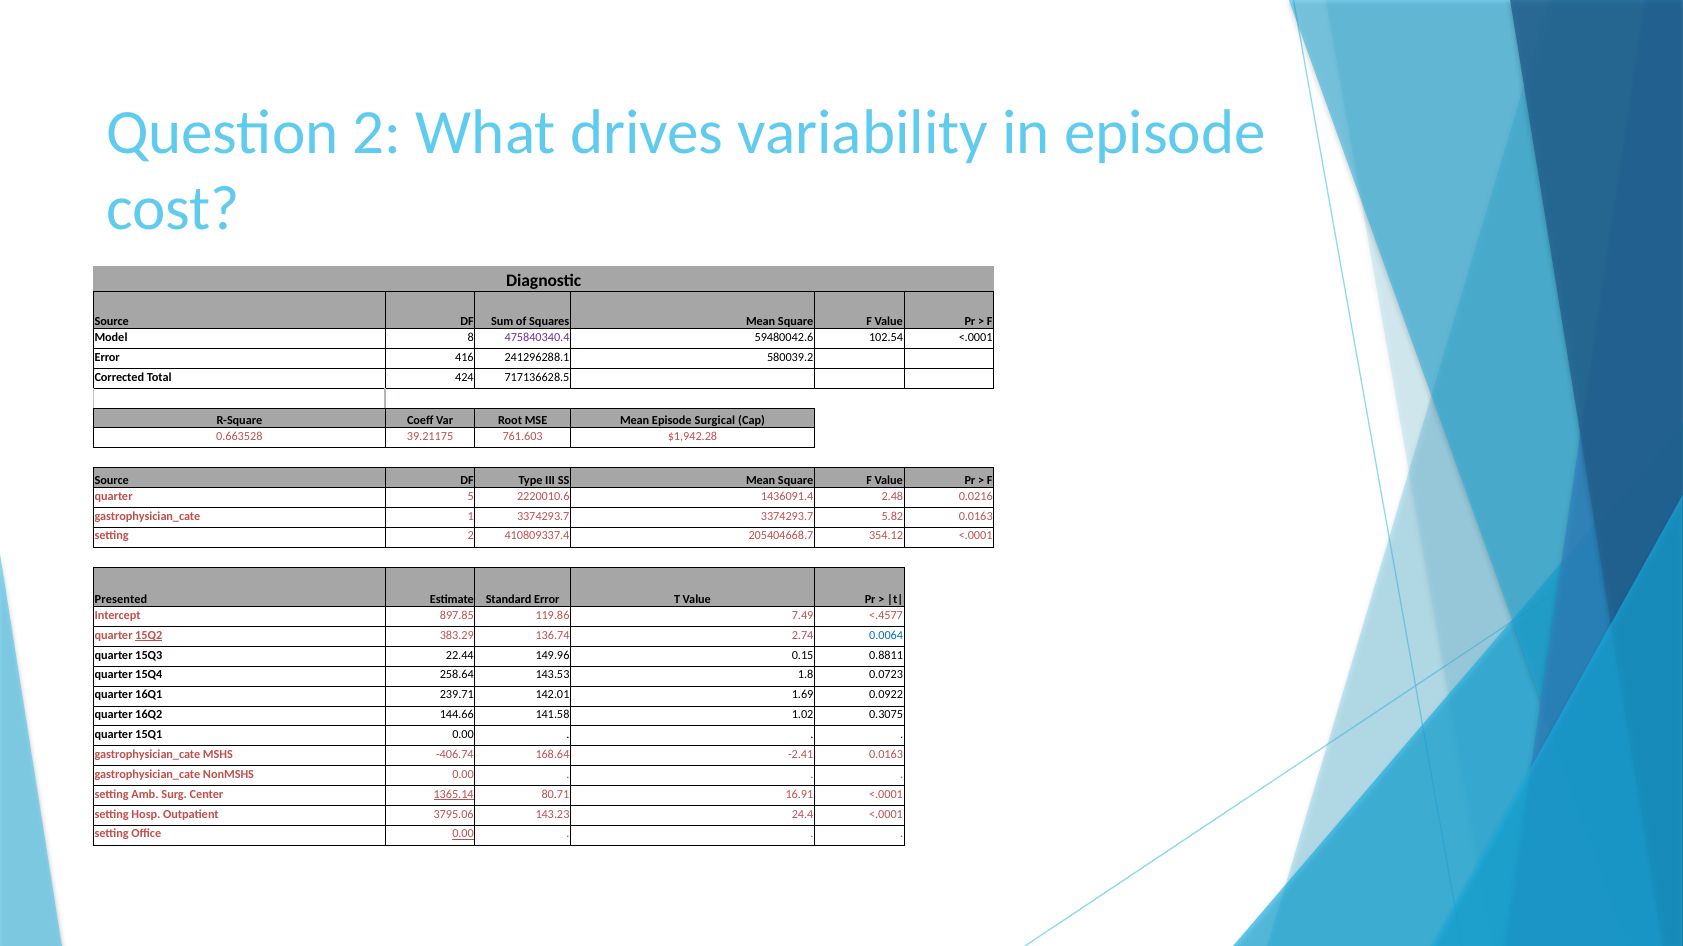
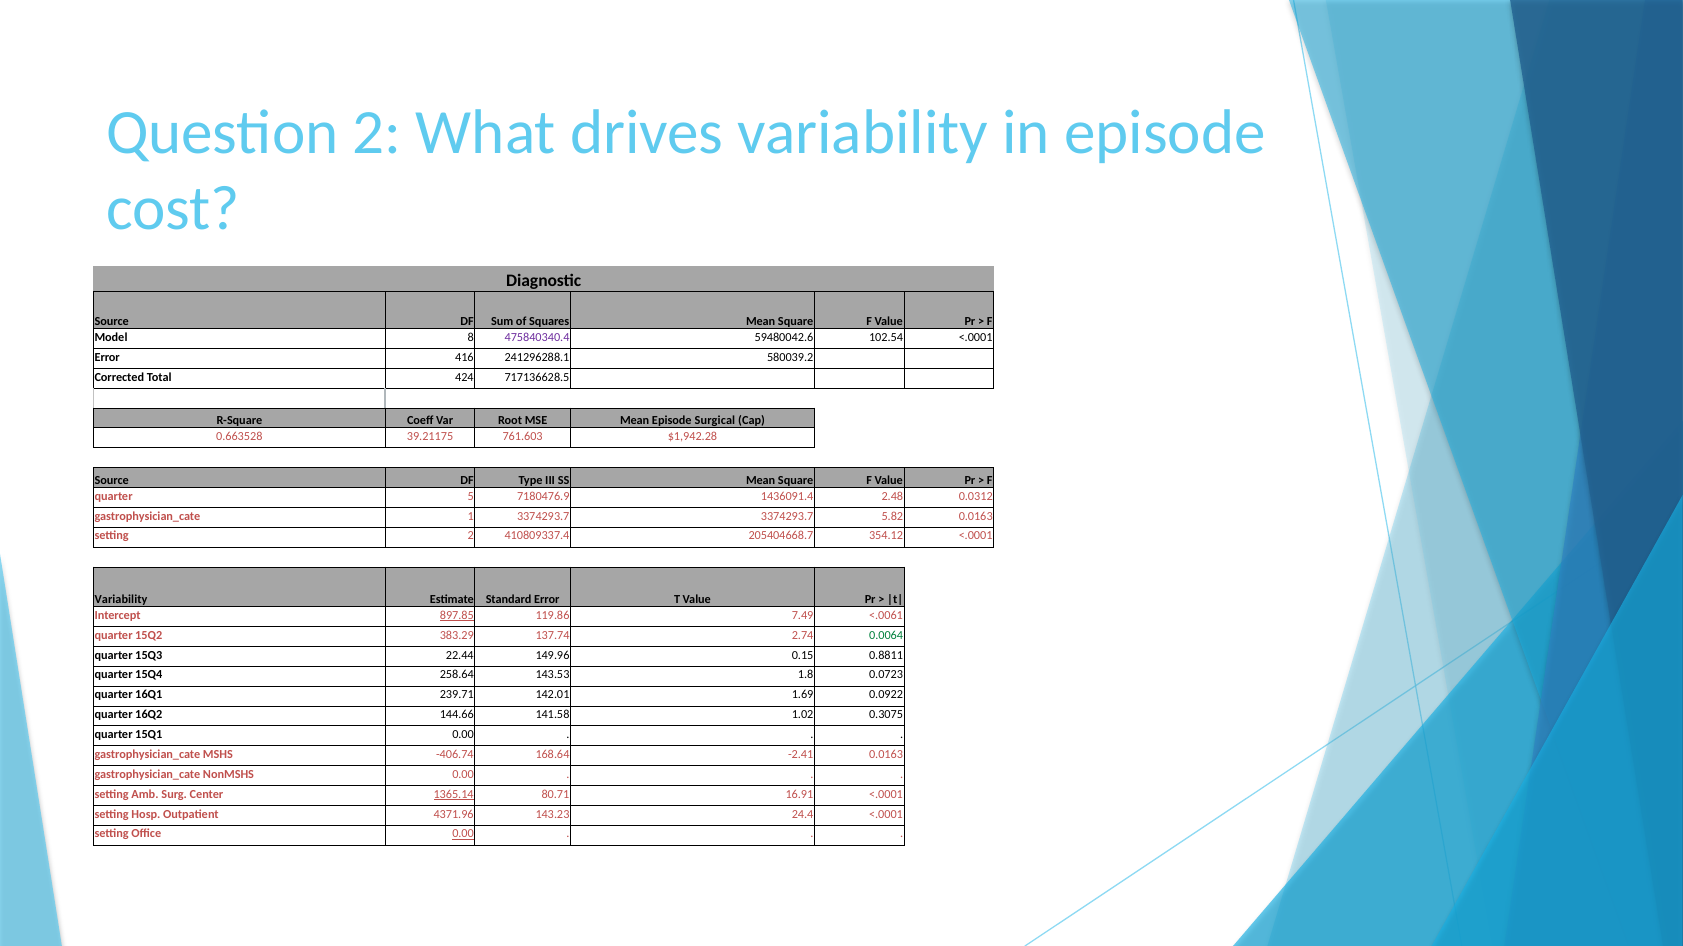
2220010.6: 2220010.6 -> 7180476.9
0.0216: 0.0216 -> 0.0312
Presented at (121, 600): Presented -> Variability
897.85 underline: none -> present
<.4577: <.4577 -> <.0061
15Q2 underline: present -> none
136.74: 136.74 -> 137.74
0.0064 colour: blue -> green
3795.06: 3795.06 -> 4371.96
